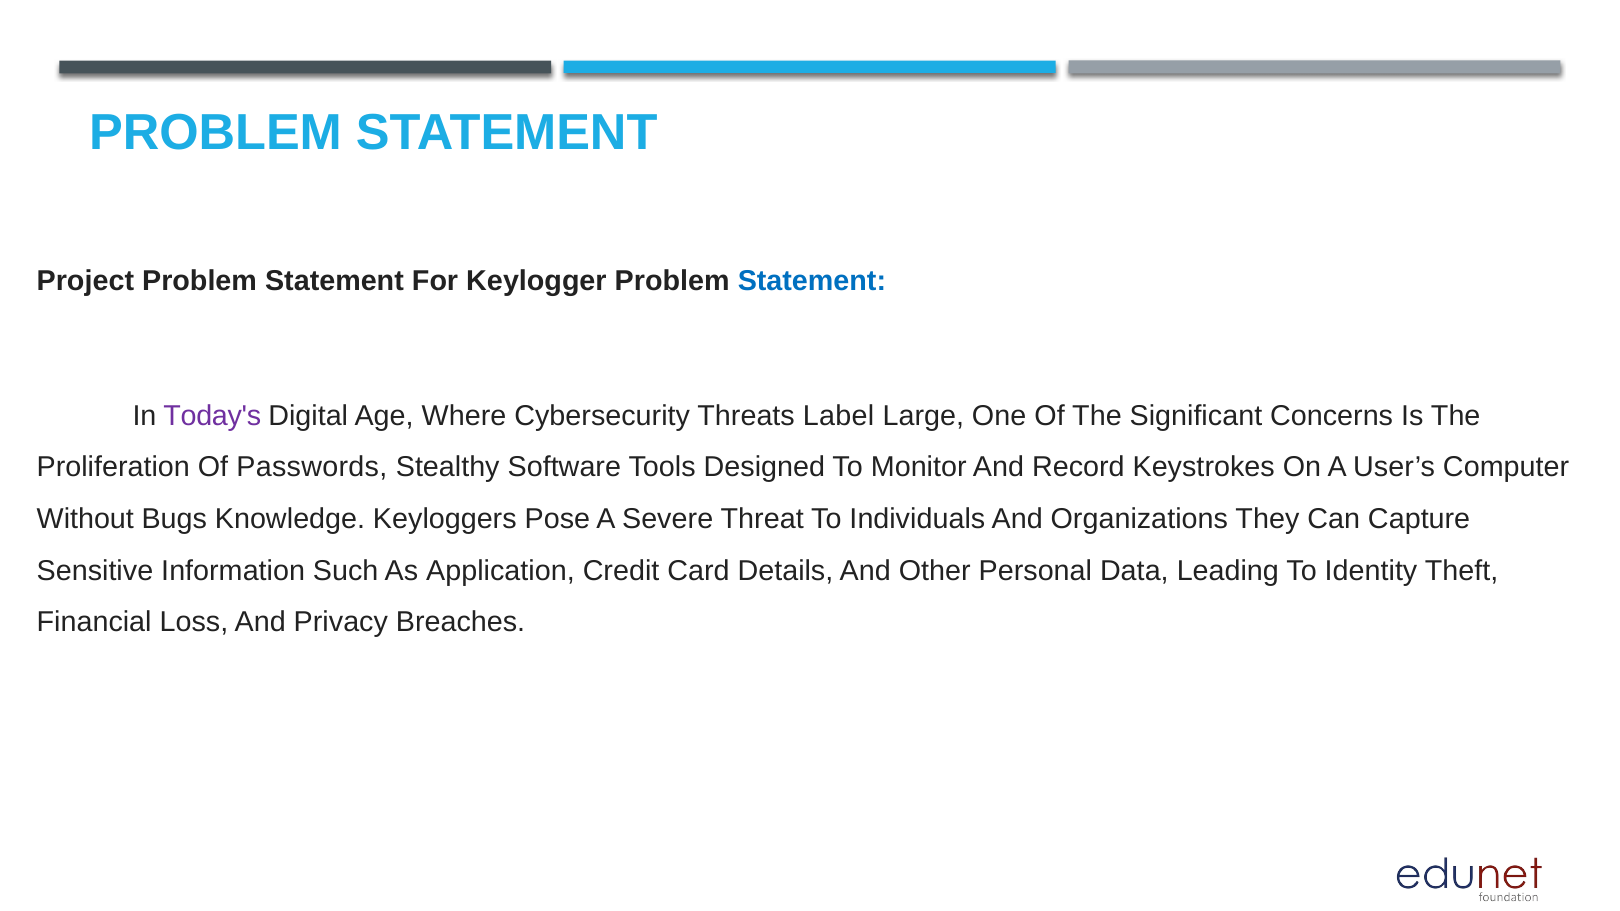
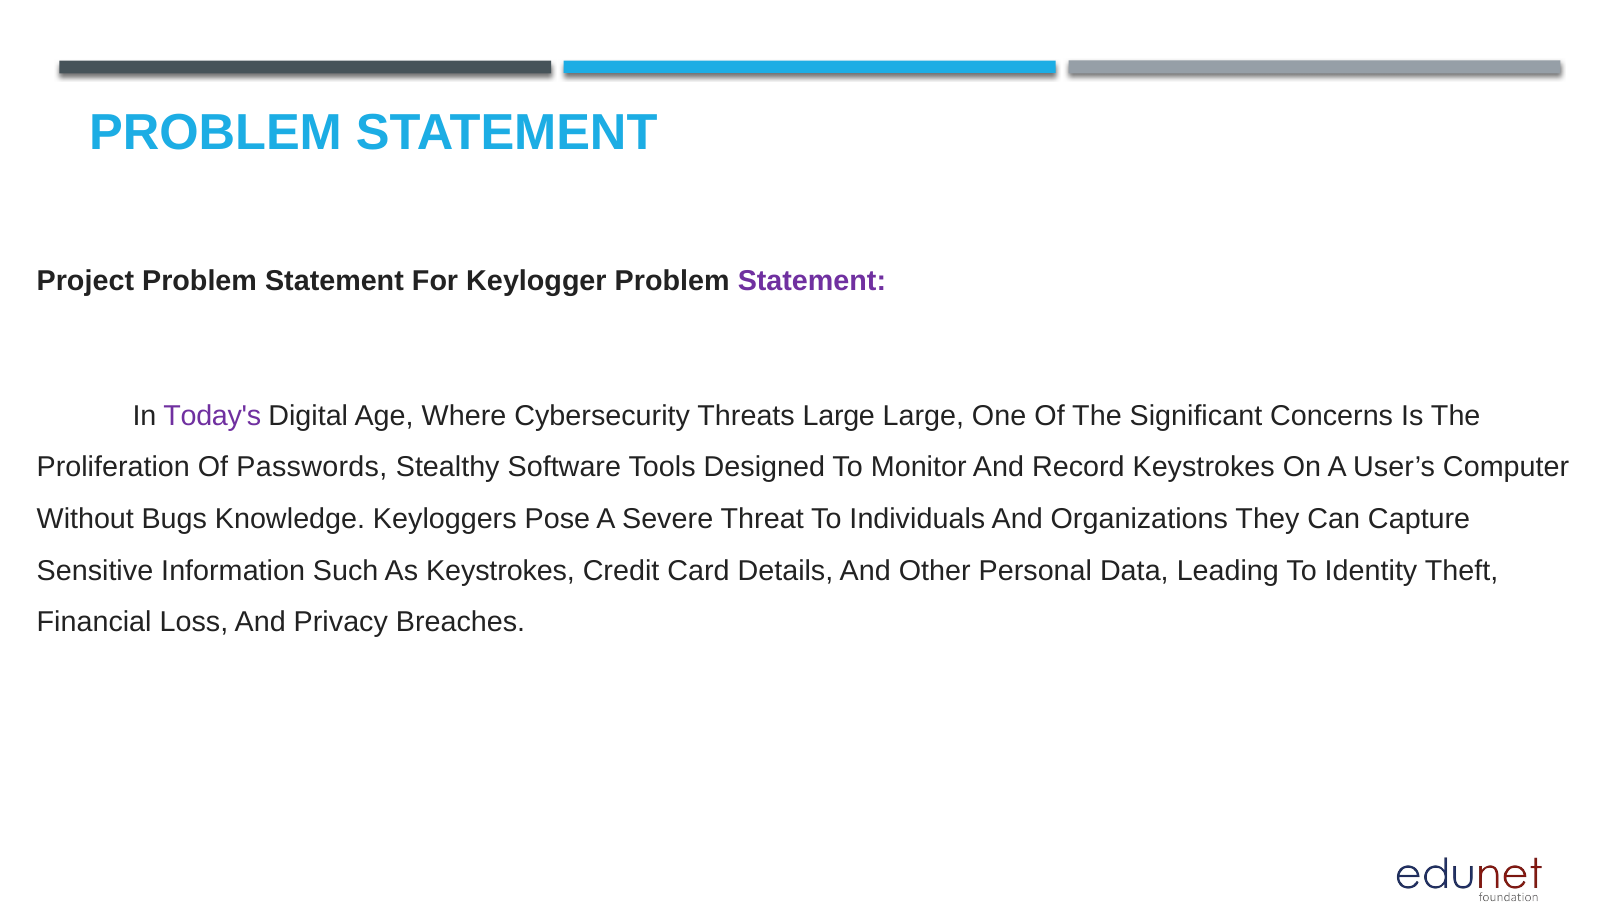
Statement at (812, 281) colour: blue -> purple
Threats Label: Label -> Large
As Application: Application -> Keystrokes
